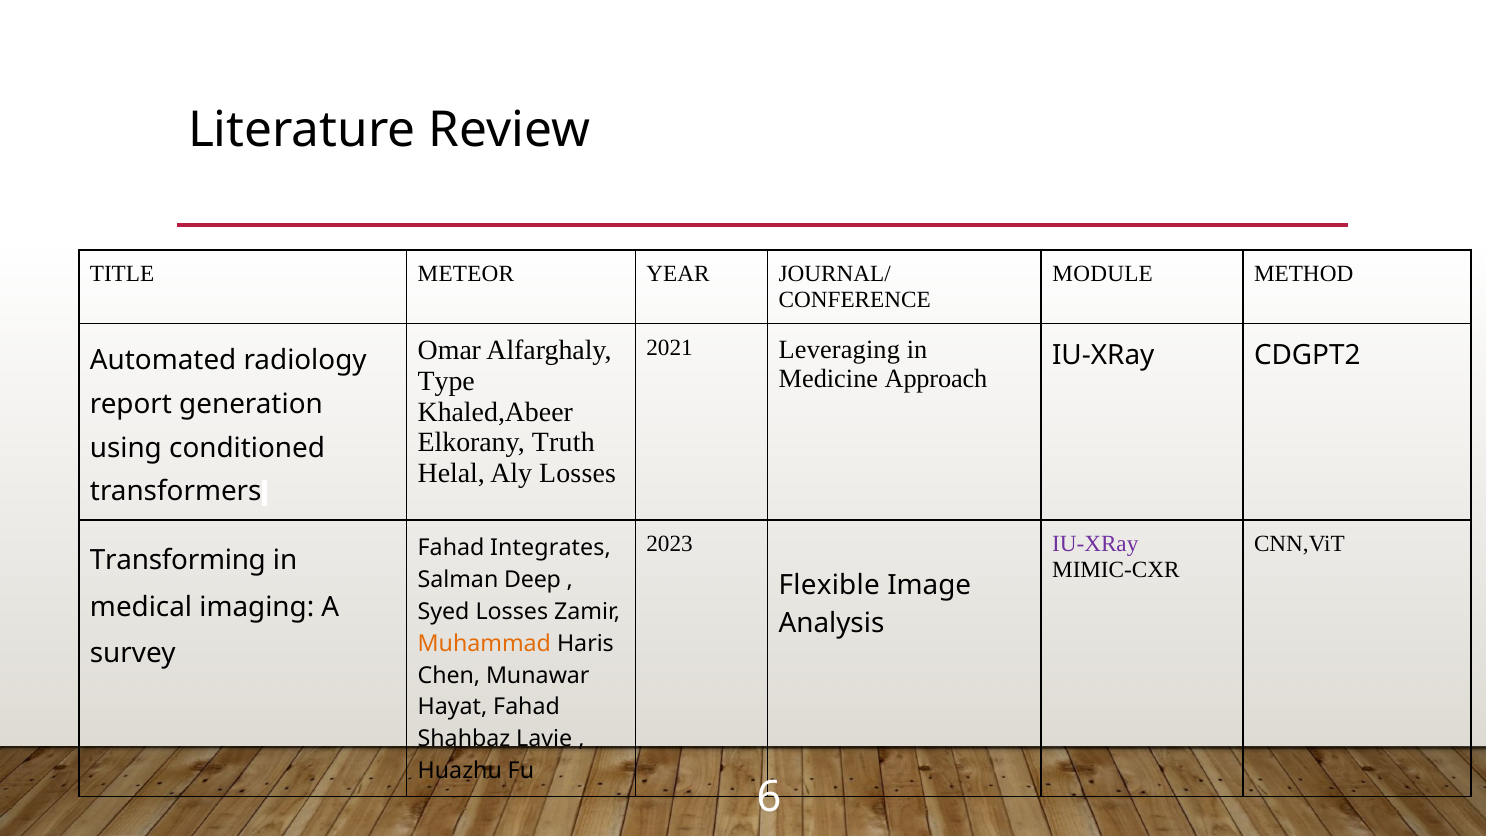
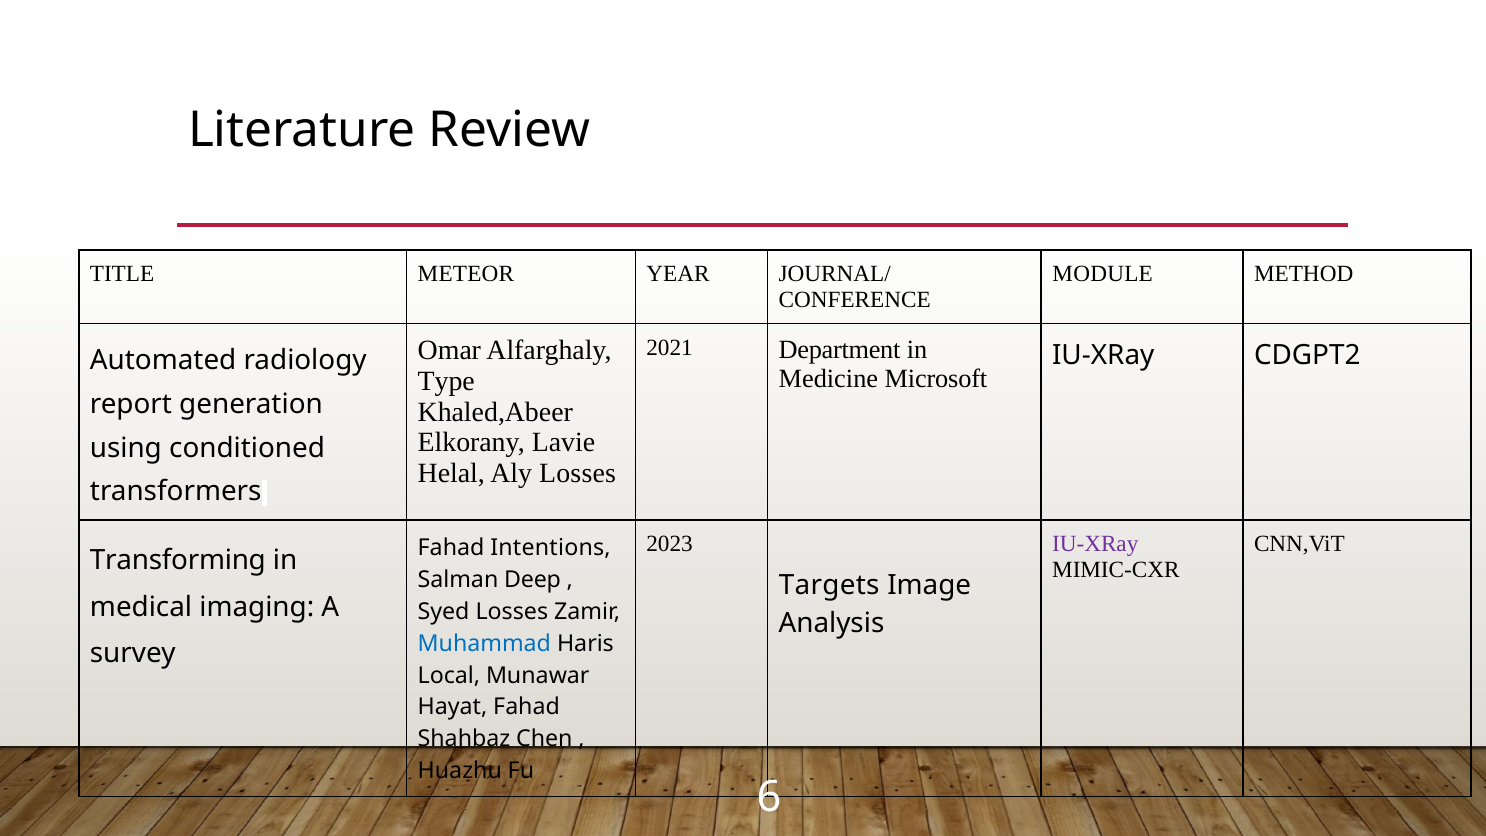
Leveraging: Leveraging -> Department
Approach: Approach -> Microsoft
Truth: Truth -> Lavie
Integrates: Integrates -> Intentions
Flexible: Flexible -> Targets
Muhammad colour: orange -> blue
Chen: Chen -> Local
Lavie: Lavie -> Chen
